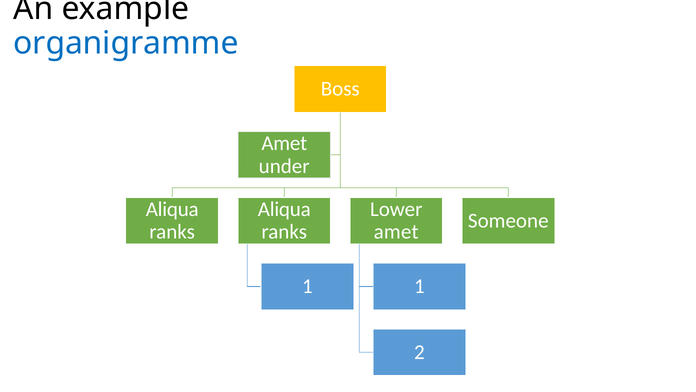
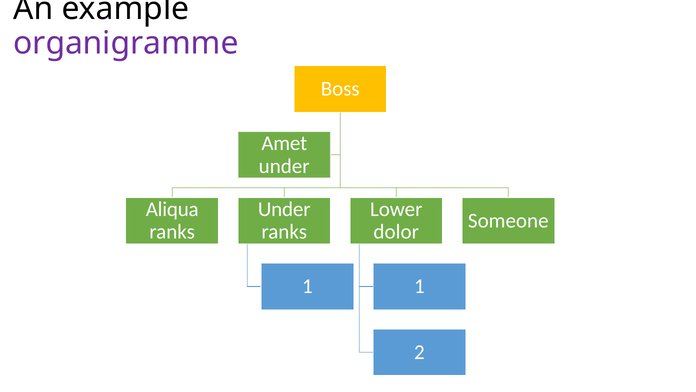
organigramme colour: blue -> purple
Aliqua at (284, 209): Aliqua -> Under
amet at (396, 232): amet -> dolor
